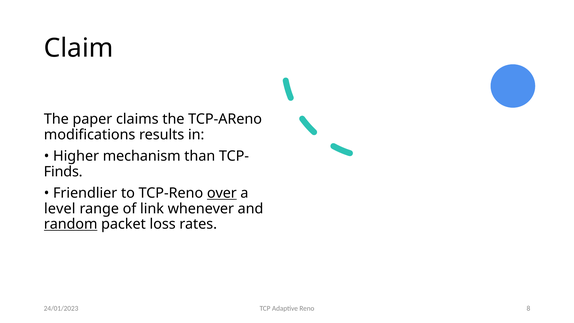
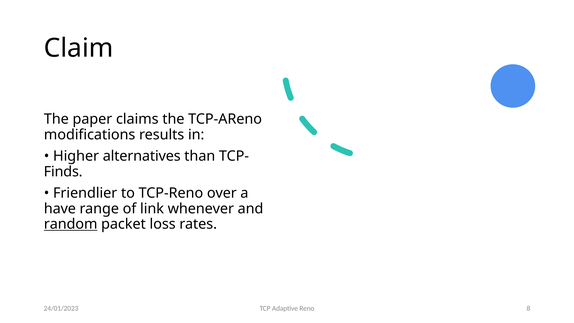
mechanism: mechanism -> alternatives
over underline: present -> none
level: level -> have
